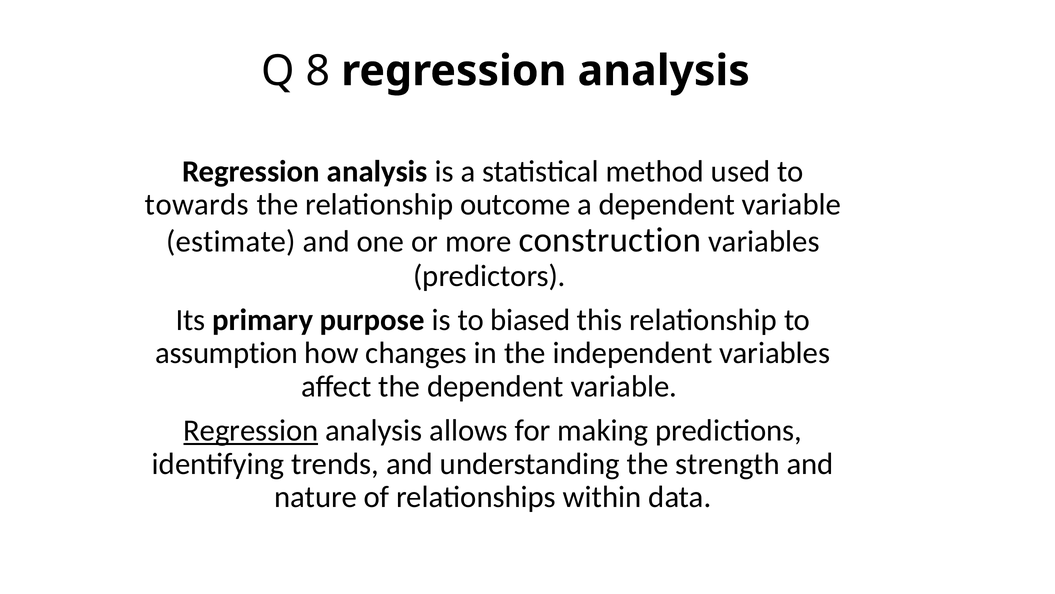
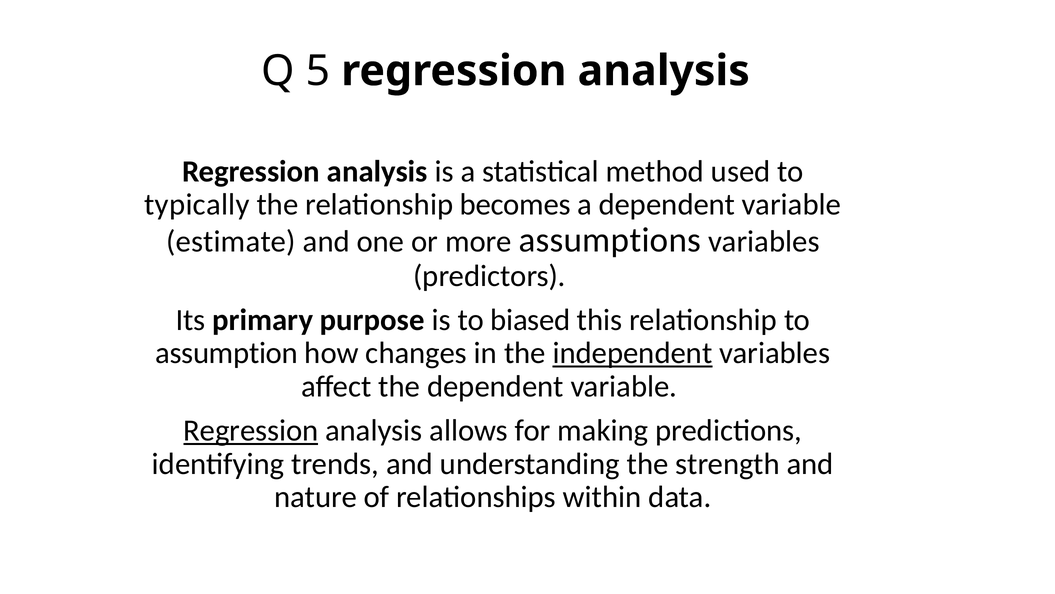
8: 8 -> 5
towards: towards -> typically
outcome: outcome -> becomes
construction: construction -> assumptions
independent underline: none -> present
